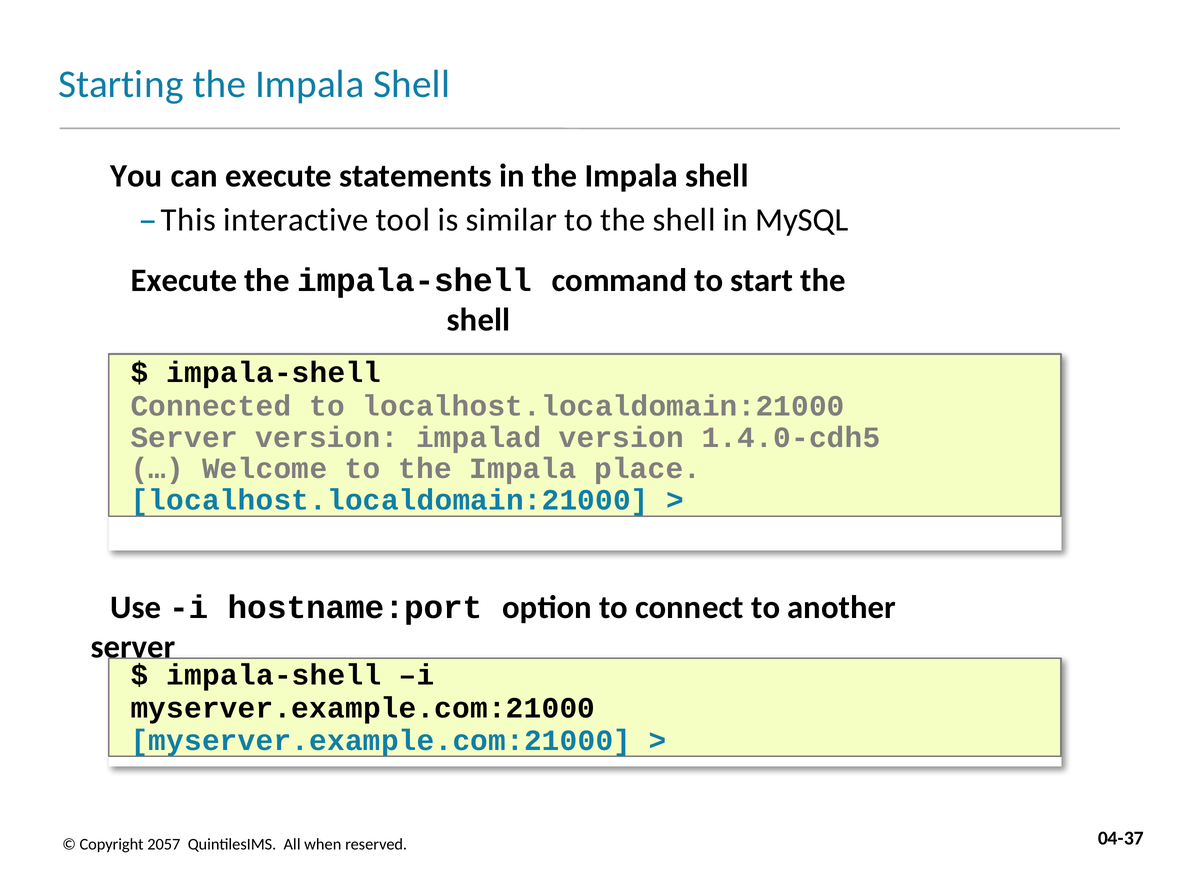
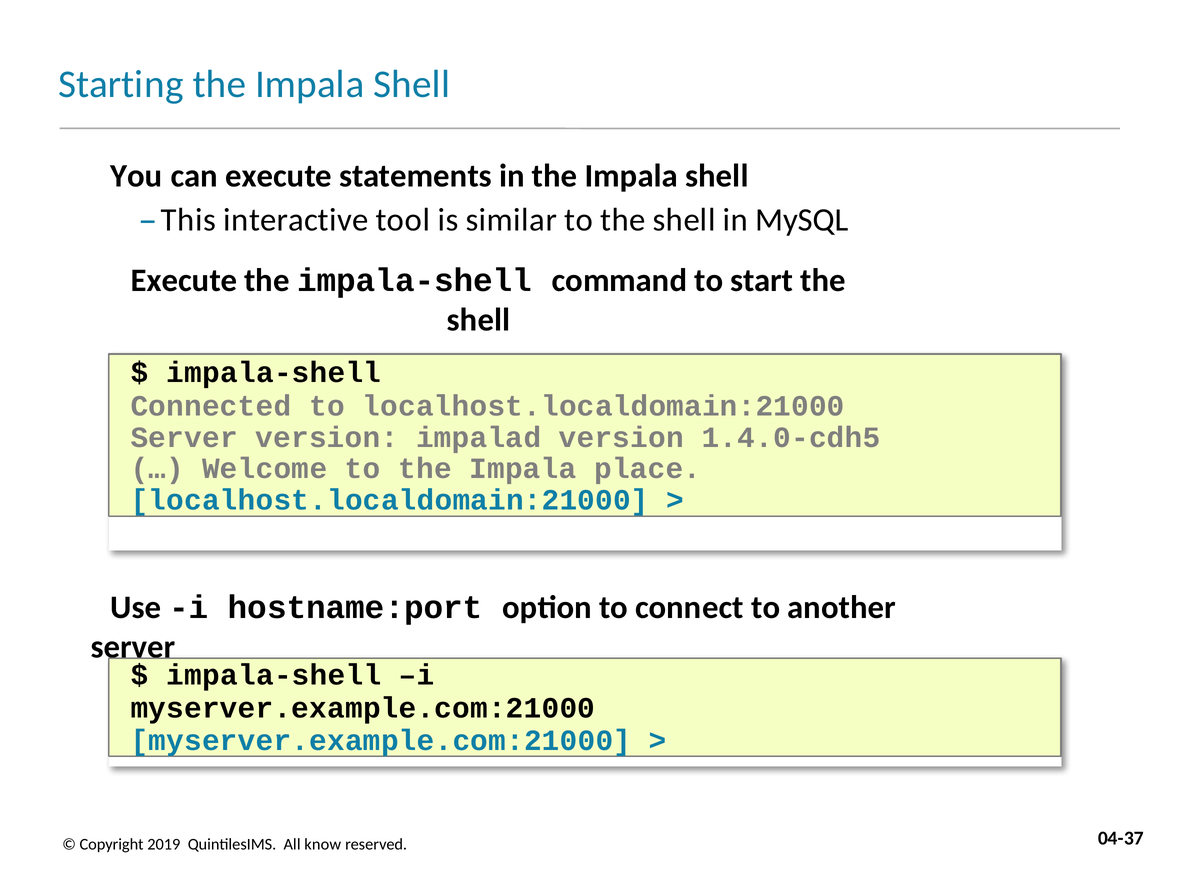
2057: 2057 -> 2019
when: when -> know
